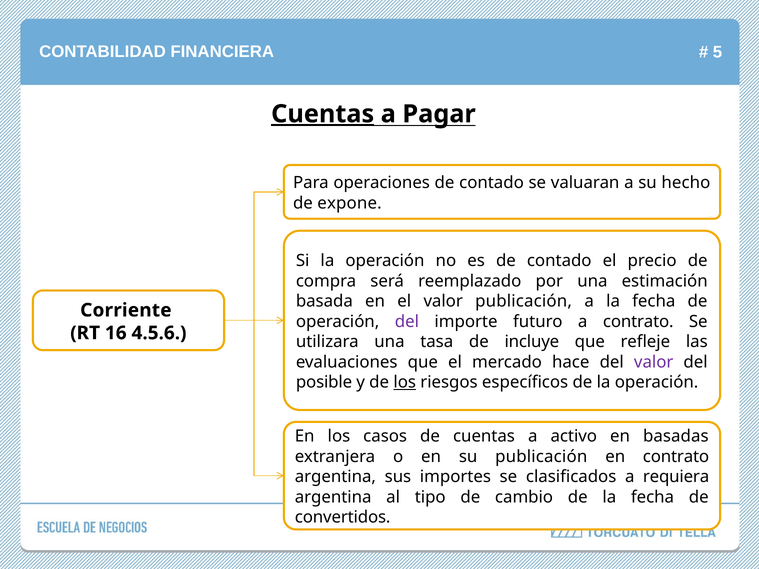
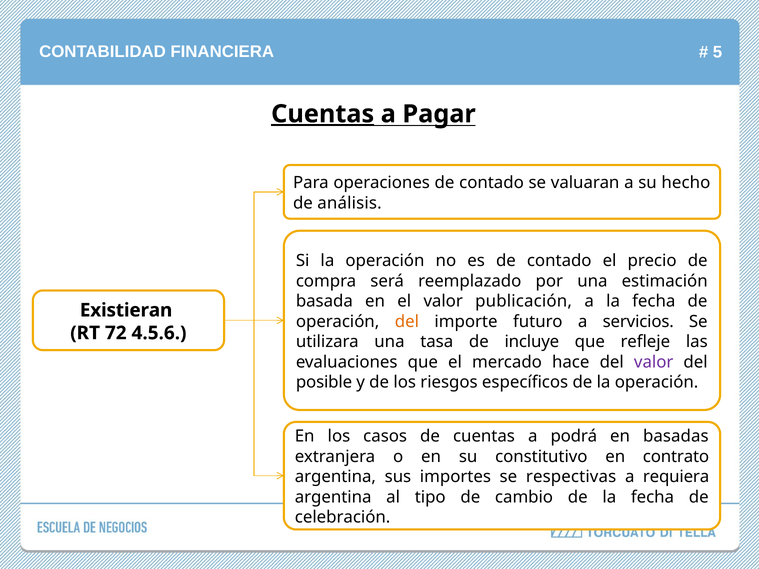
expone: expone -> análisis
Corriente: Corriente -> Existieran
del at (407, 322) colour: purple -> orange
a contrato: contrato -> servicios
16: 16 -> 72
los at (405, 382) underline: present -> none
activo: activo -> podrá
su publicación: publicación -> constitutivo
clasificados: clasificados -> respectivas
convertidos: convertidos -> celebración
